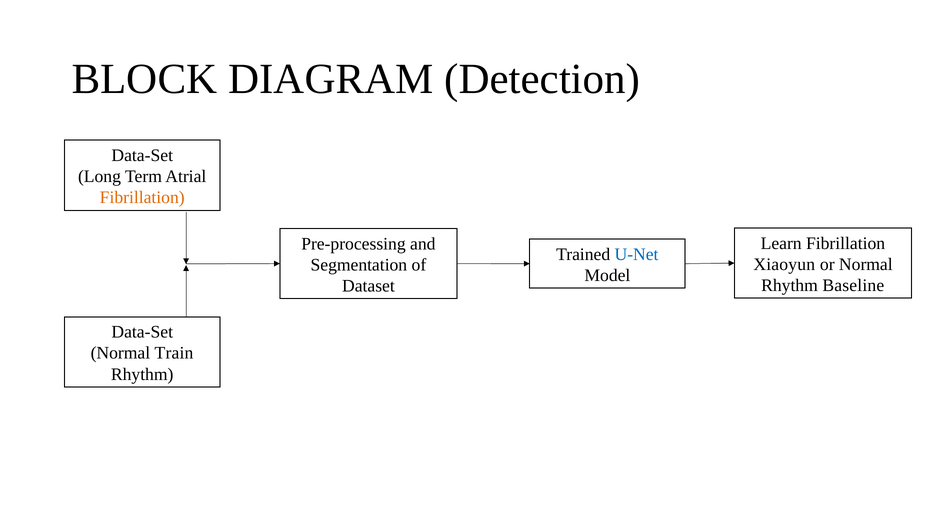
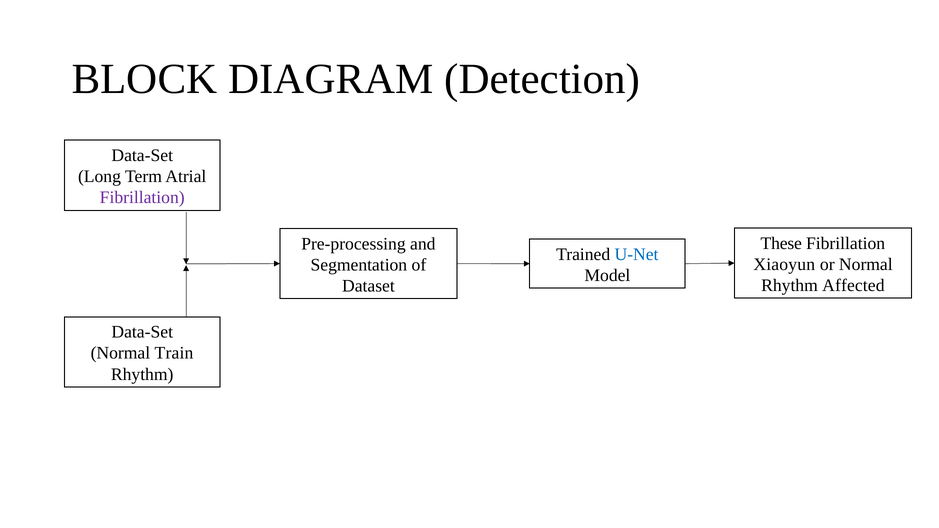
Fibrillation at (142, 198) colour: orange -> purple
Learn: Learn -> These
Baseline: Baseline -> Affected
